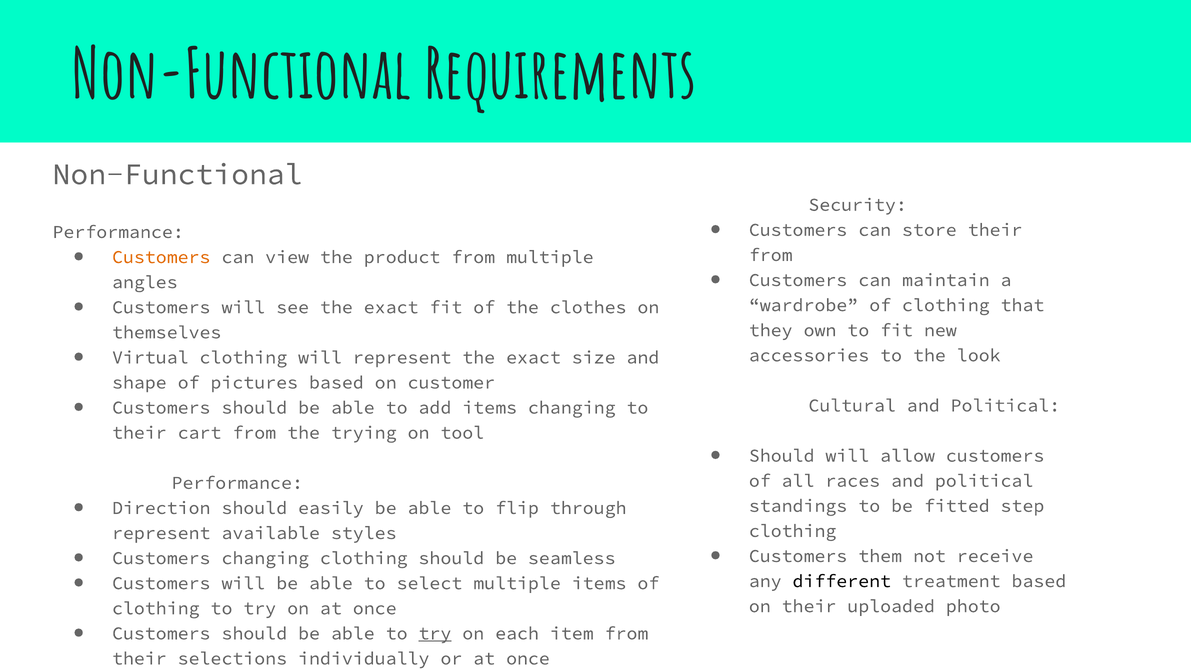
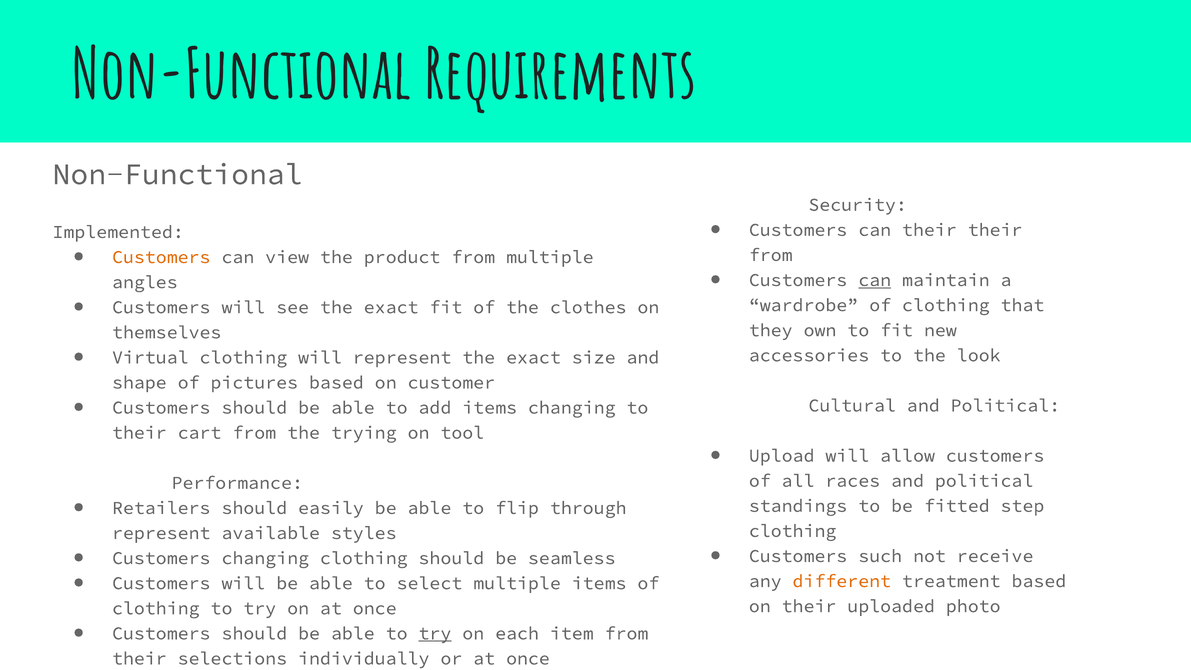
can store: store -> their
Performance at (118, 232): Performance -> Implemented
can at (875, 280) underline: none -> present
Should at (782, 456): Should -> Upload
Direction: Direction -> Retailers
them: them -> such
different colour: black -> orange
